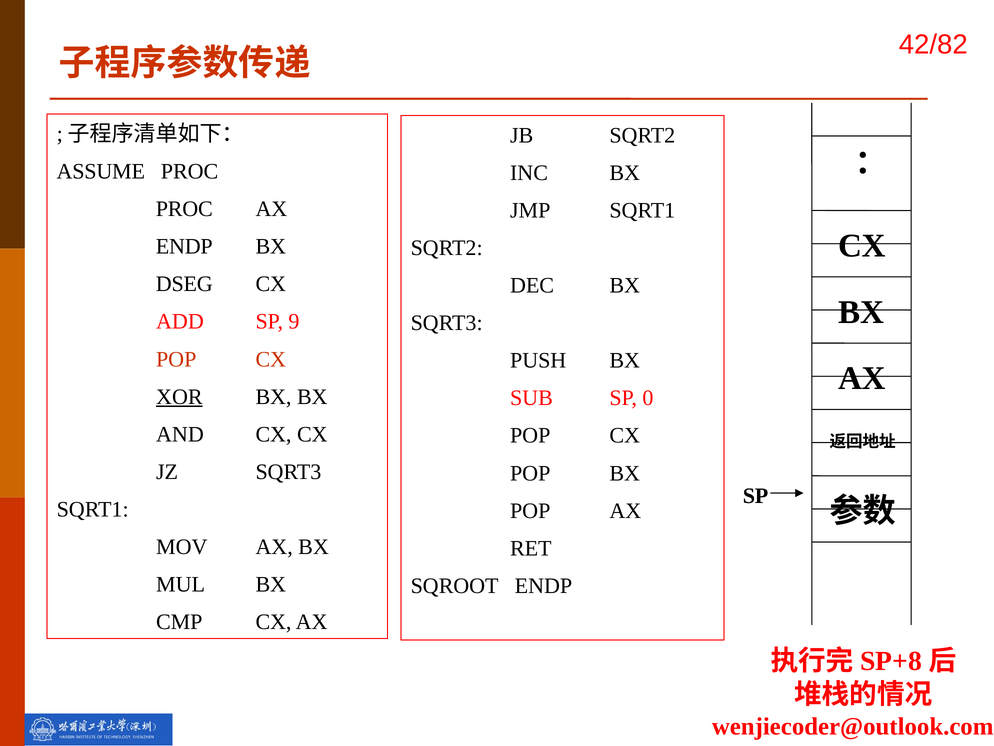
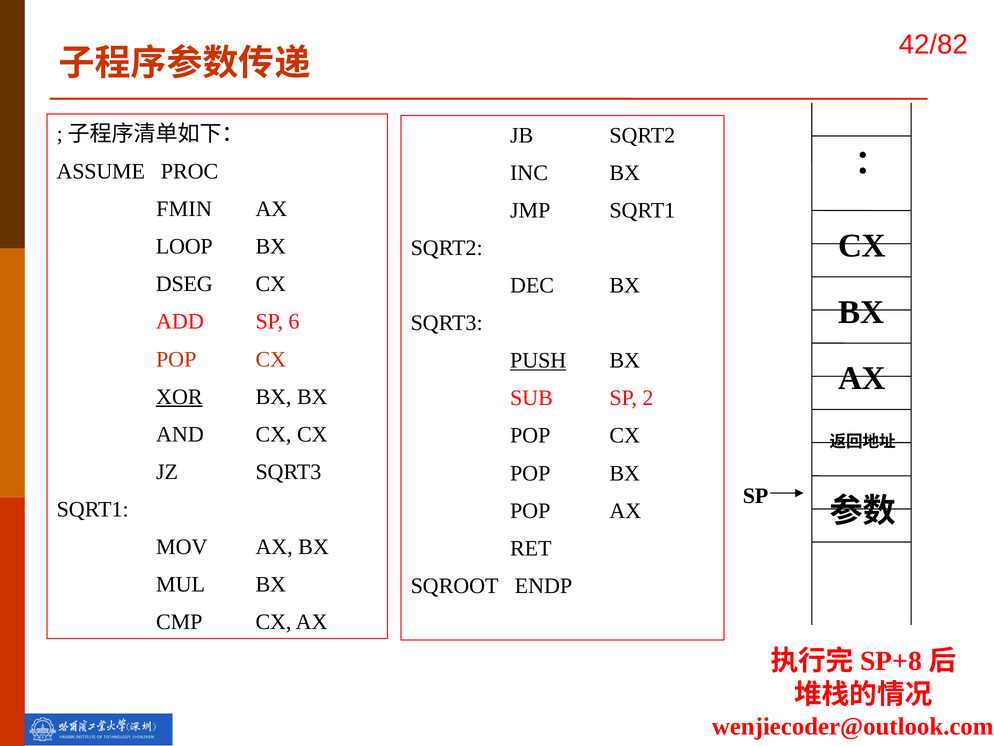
PROC at (184, 209): PROC -> FMIN
ENDP at (184, 246): ENDP -> LOOP
9: 9 -> 6
PUSH underline: none -> present
0: 0 -> 2
